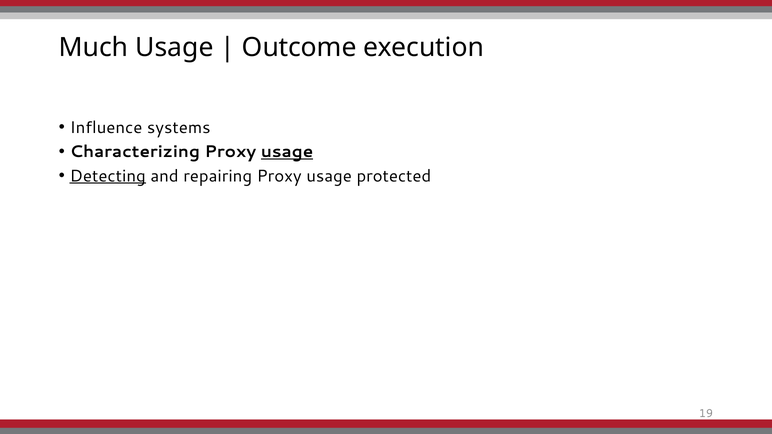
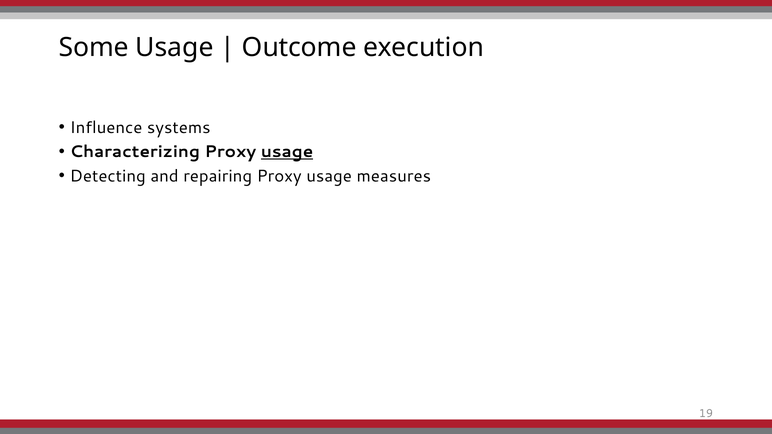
Much: Much -> Some
Detecting underline: present -> none
protected: protected -> measures
